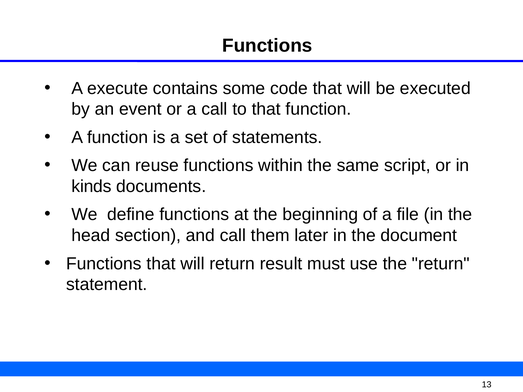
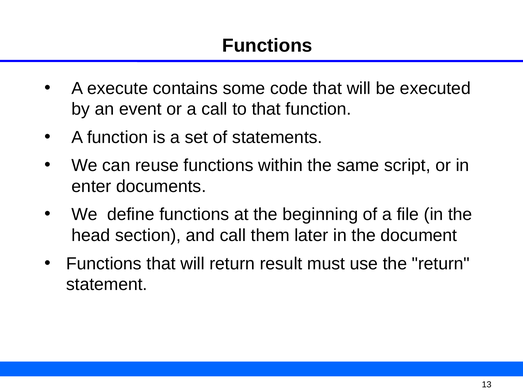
kinds: kinds -> enter
